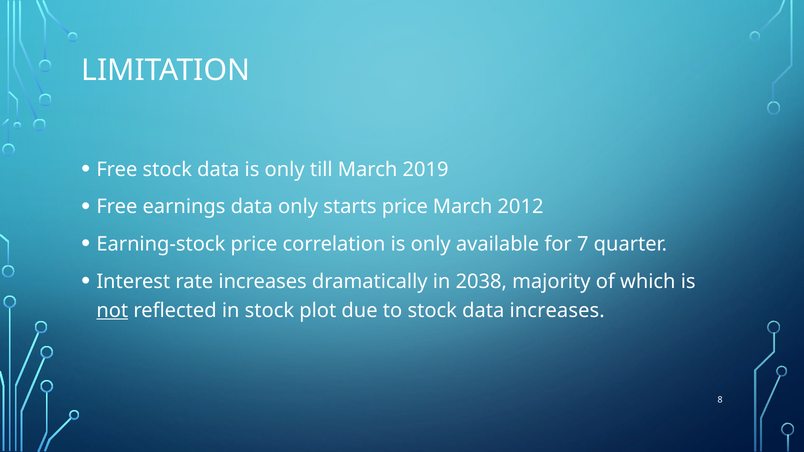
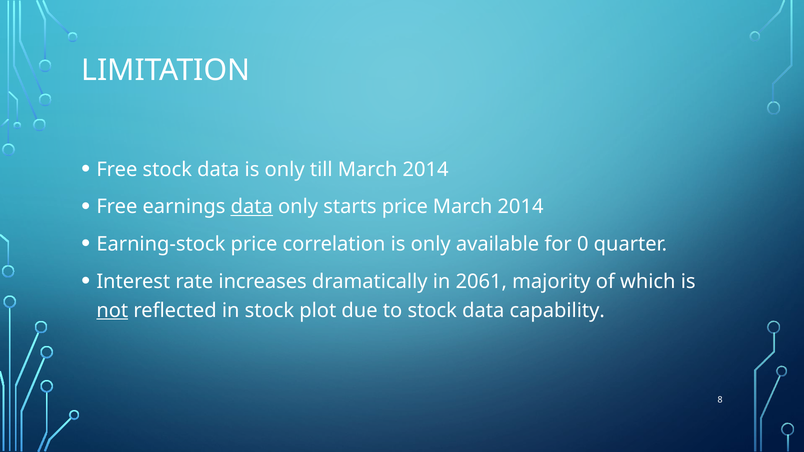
till March 2019: 2019 -> 2014
data at (252, 207) underline: none -> present
2012 at (521, 207): 2012 -> 2014
7: 7 -> 0
2038: 2038 -> 2061
data increases: increases -> capability
